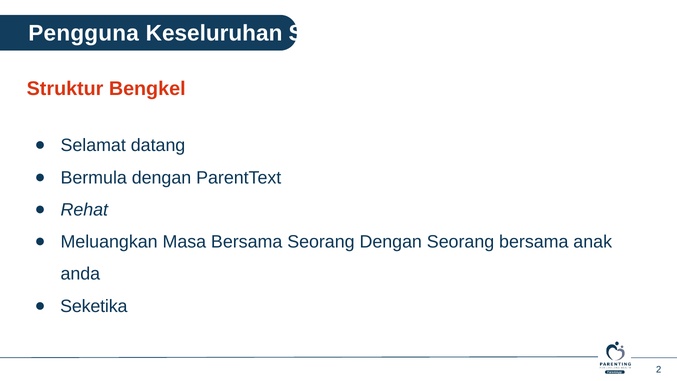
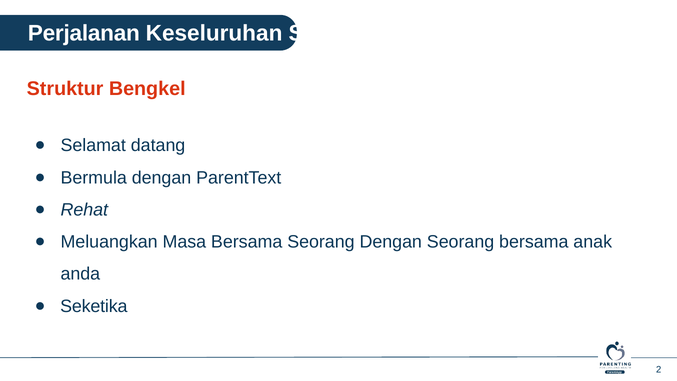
Pengguna: Pengguna -> Perjalanan
